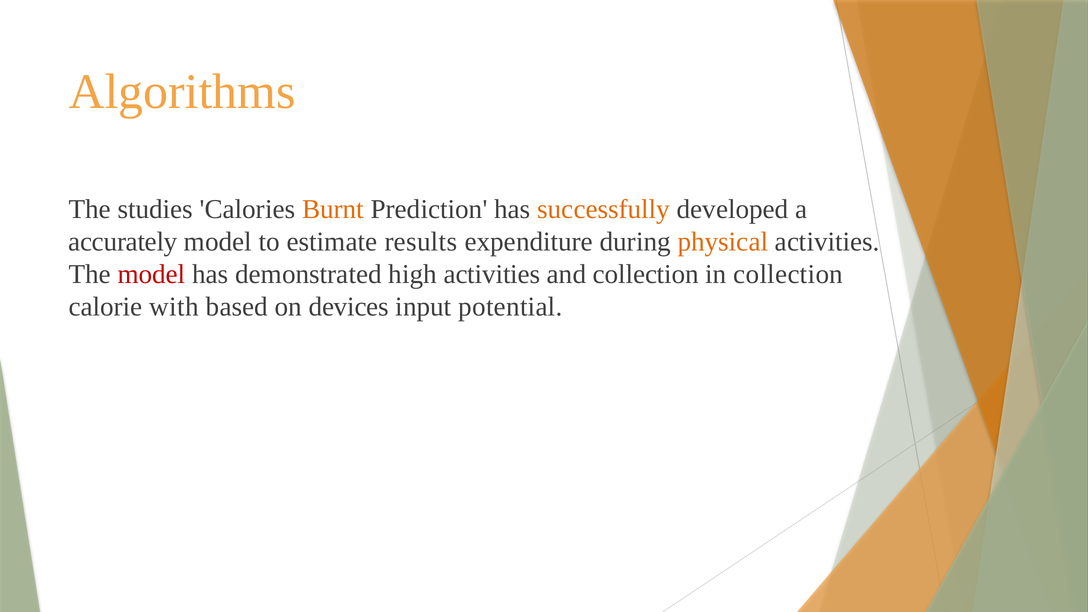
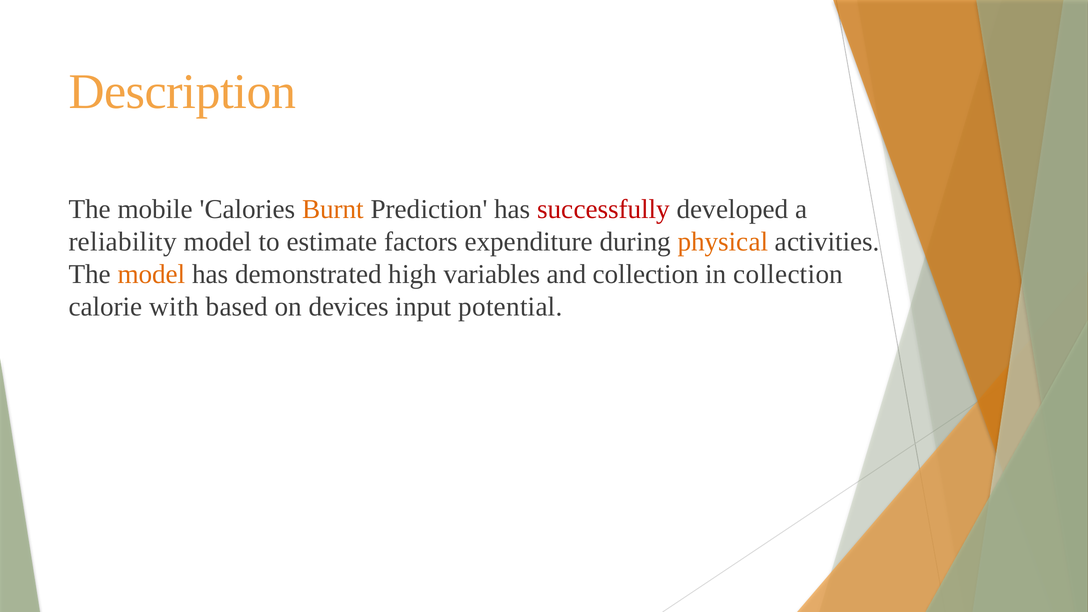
Algorithms: Algorithms -> Description
studies: studies -> mobile
successfully colour: orange -> red
accurately: accurately -> reliability
results: results -> factors
model at (152, 274) colour: red -> orange
high activities: activities -> variables
